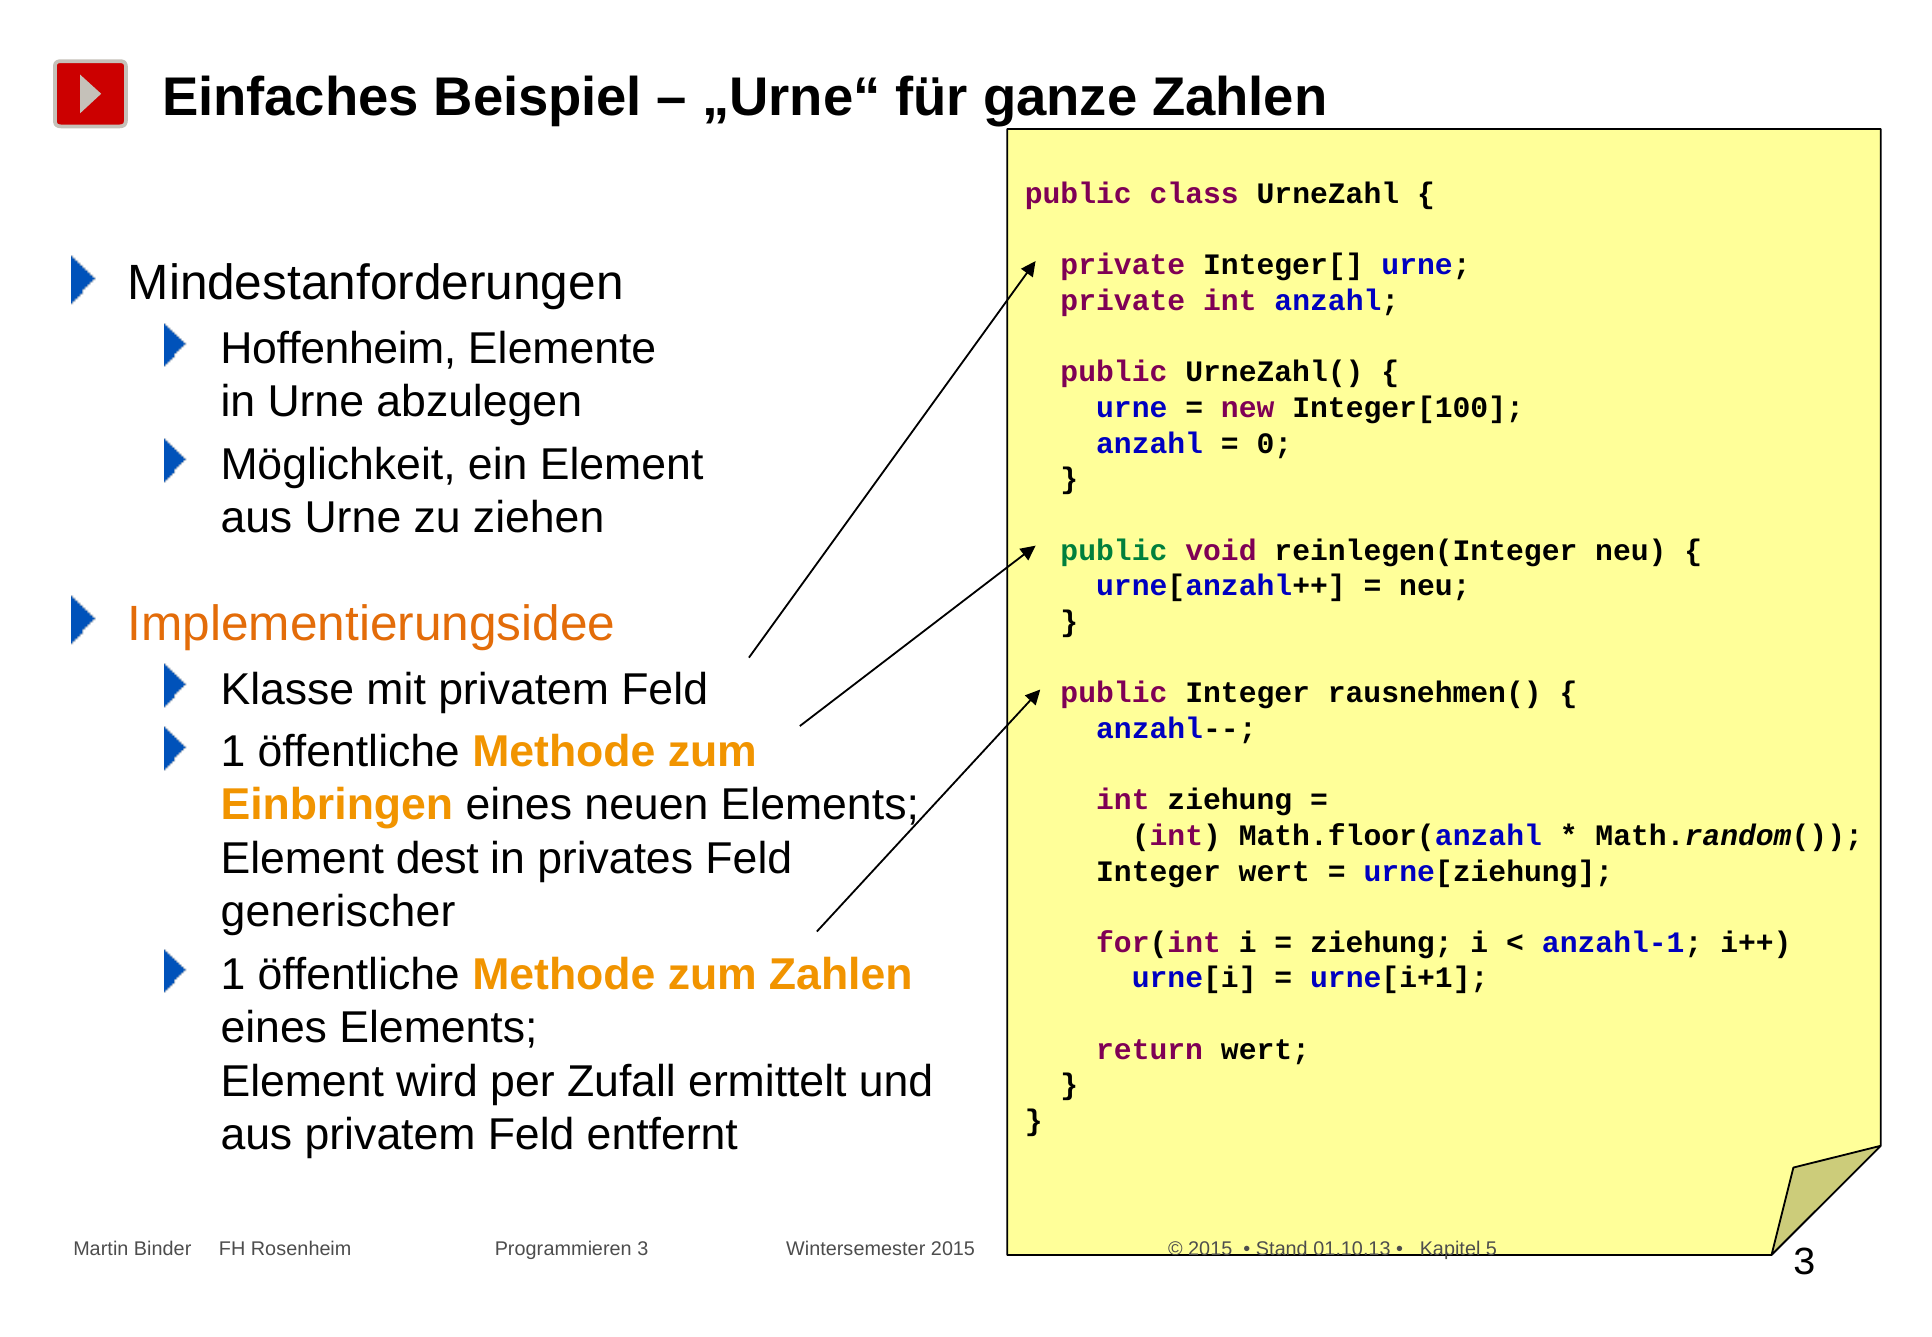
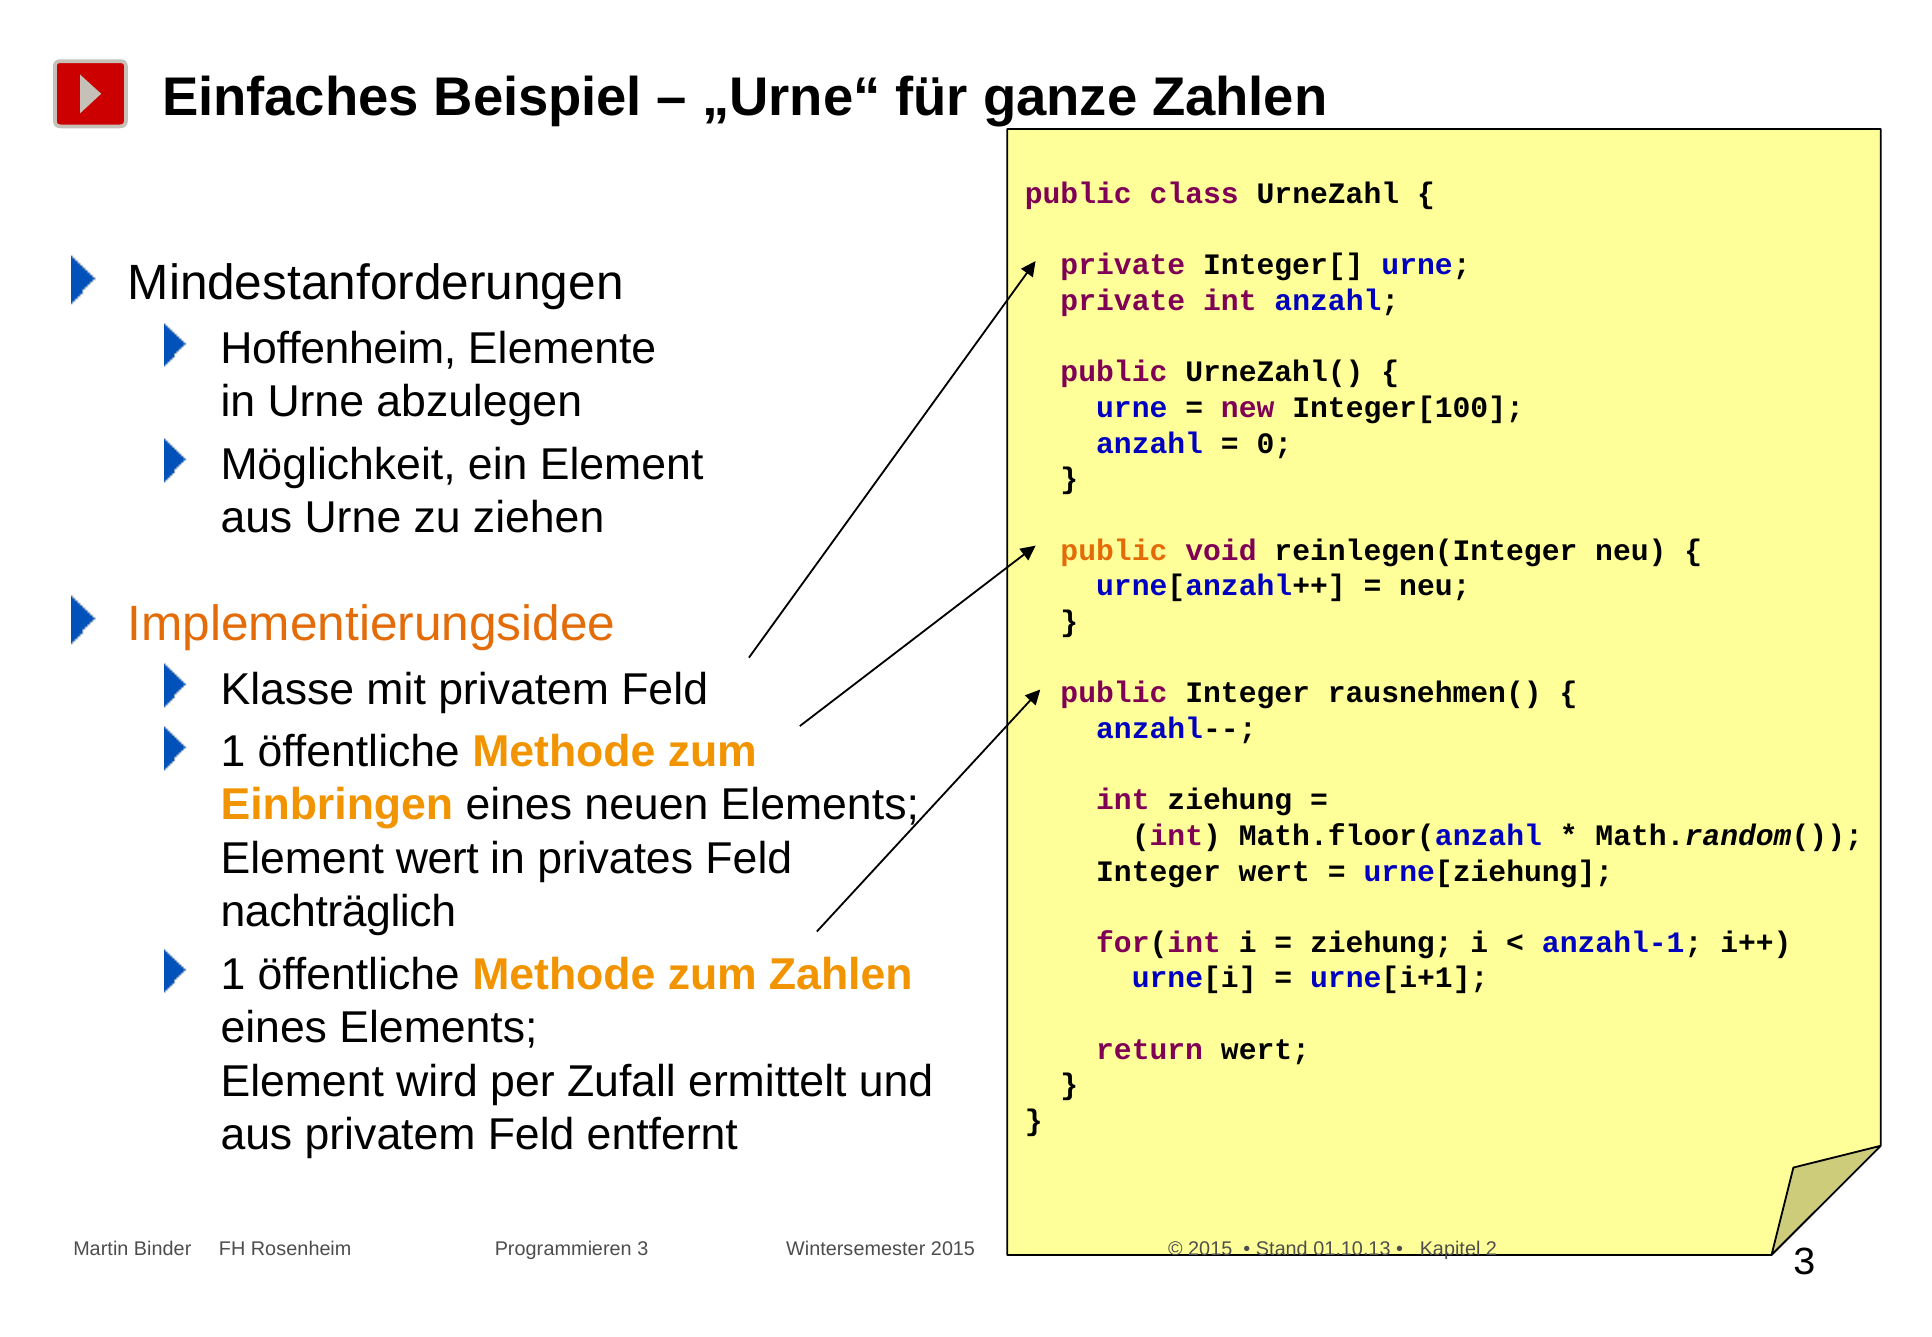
public at (1114, 551) colour: green -> orange
Element dest: dest -> wert
generischer: generischer -> nachträglich
5: 5 -> 2
